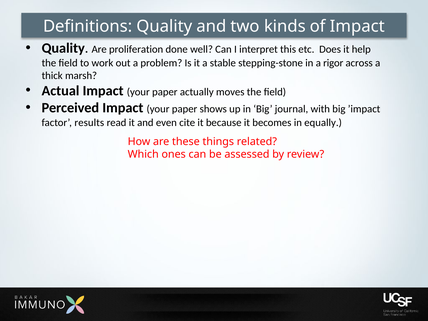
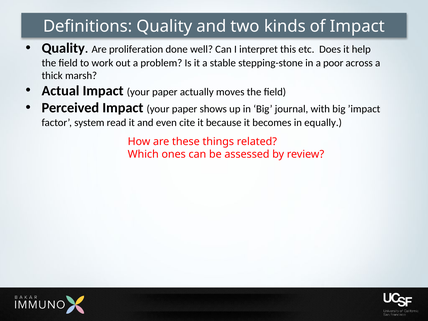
rigor: rigor -> poor
results: results -> system
